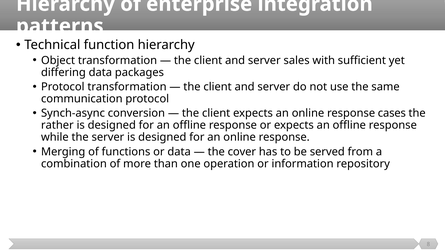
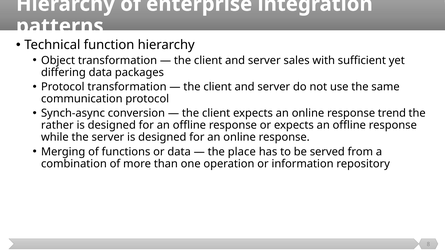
cases: cases -> trend
cover: cover -> place
